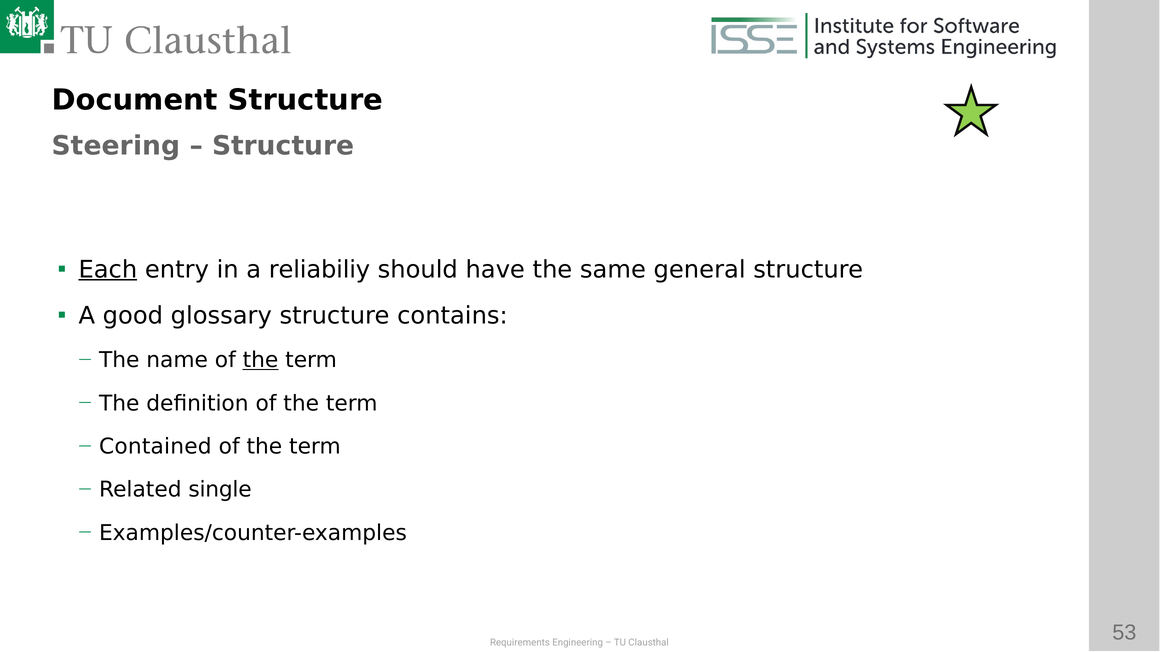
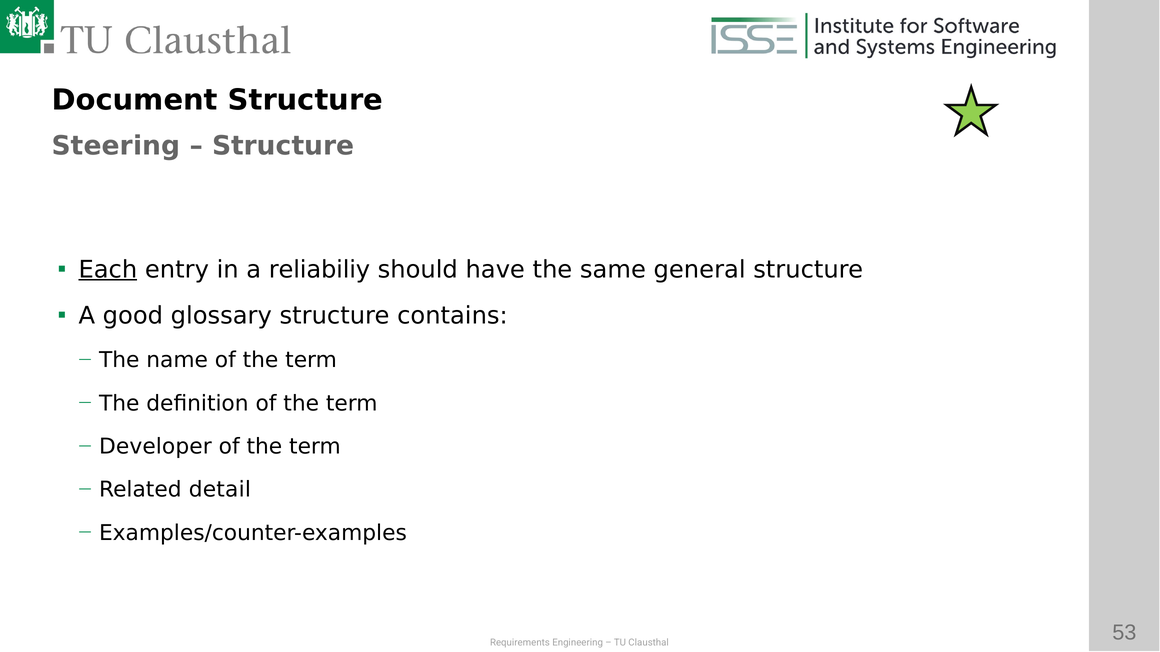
the at (260, 360) underline: present -> none
Contained: Contained -> Developer
single: single -> detail
